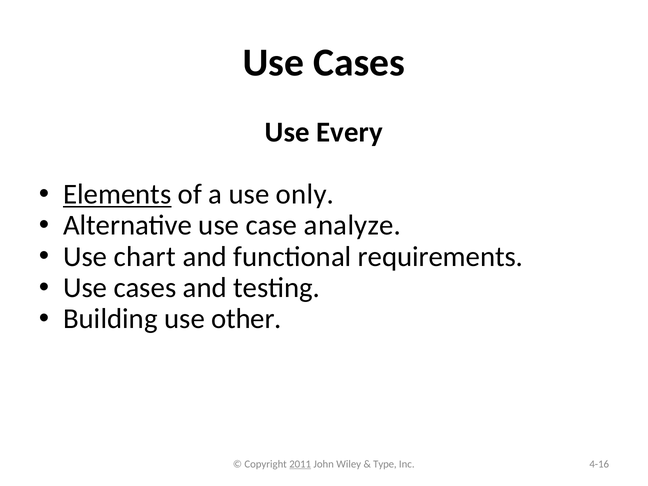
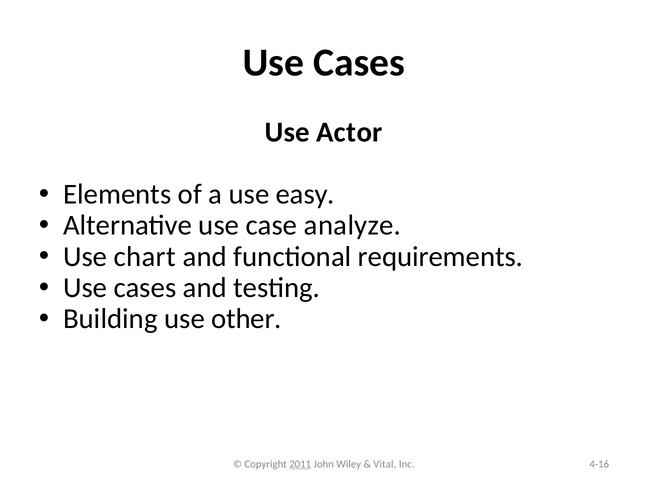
Every: Every -> Actor
Elements underline: present -> none
only: only -> easy
Type: Type -> Vital
